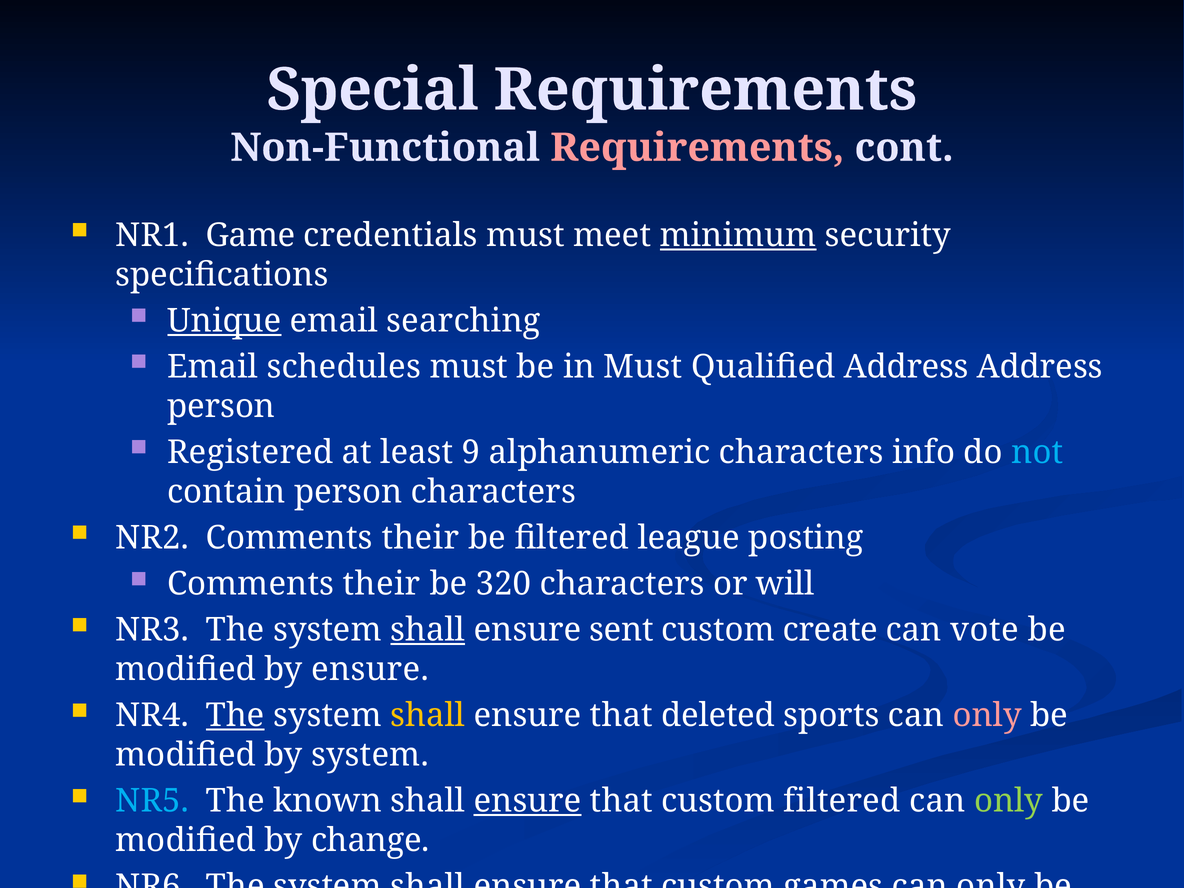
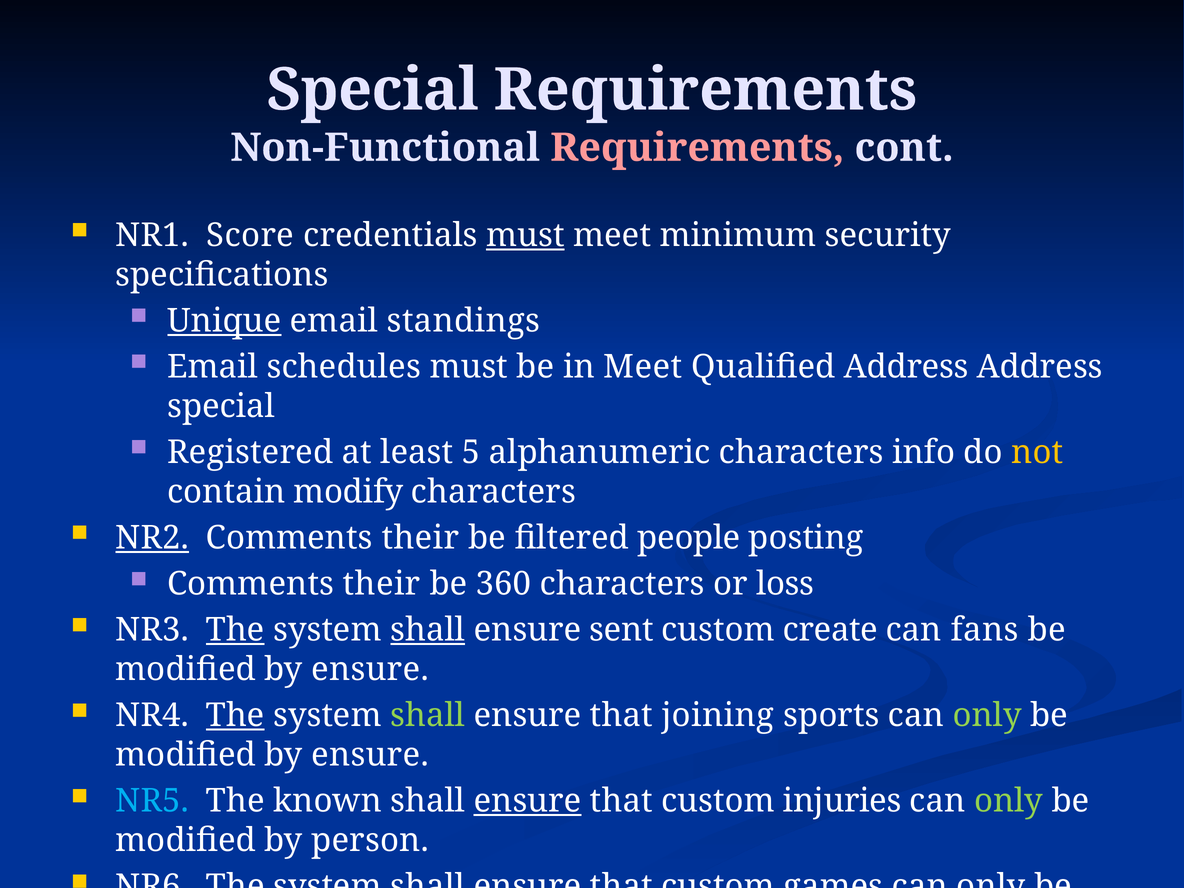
Game: Game -> Score
must at (525, 235) underline: none -> present
minimum underline: present -> none
searching: searching -> standings
in Must: Must -> Meet
person at (221, 406): person -> special
9: 9 -> 5
not colour: light blue -> yellow
contain person: person -> modify
NR2 underline: none -> present
league: league -> people
320: 320 -> 360
will: will -> loss
The at (235, 630) underline: none -> present
vote: vote -> fans
shall at (428, 715) colour: yellow -> light green
deleted: deleted -> joining
only at (987, 715) colour: pink -> light green
system at (370, 755): system -> ensure
custom filtered: filtered -> injuries
change: change -> person
